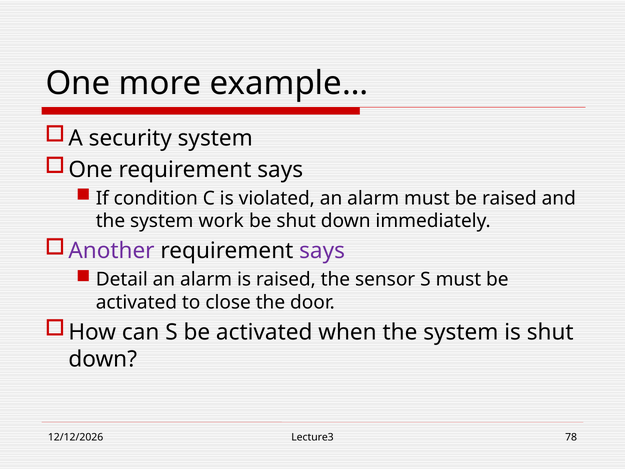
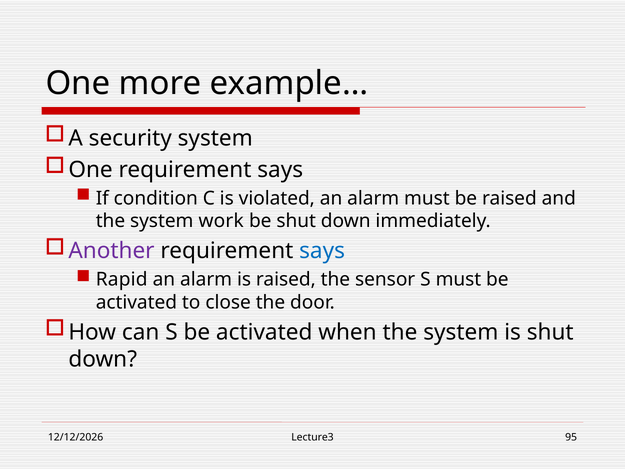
says at (322, 251) colour: purple -> blue
Detail: Detail -> Rapid
78: 78 -> 95
